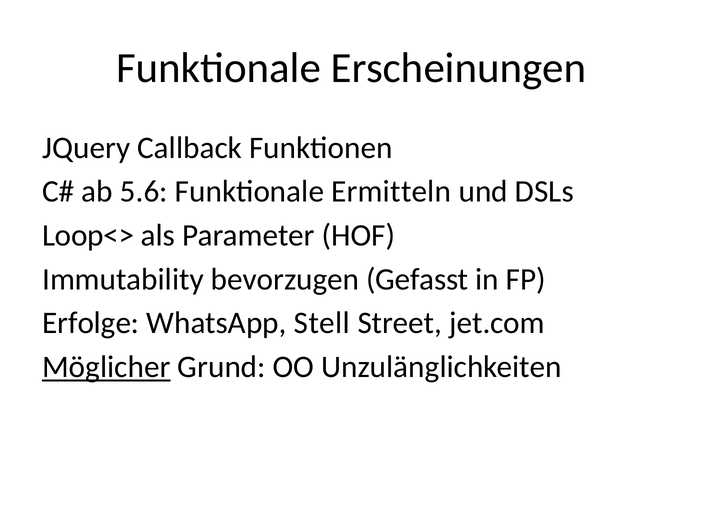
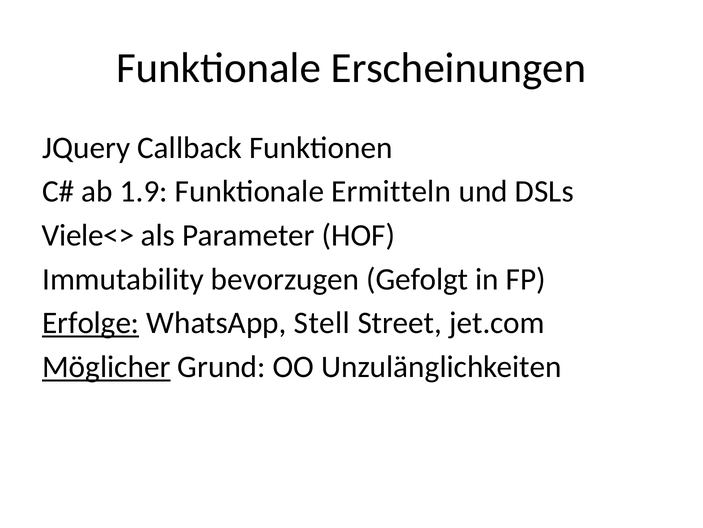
5.6: 5.6 -> 1.9
Loop<>: Loop<> -> Viele<>
Gefasst: Gefasst -> Gefolgt
Erfolge underline: none -> present
